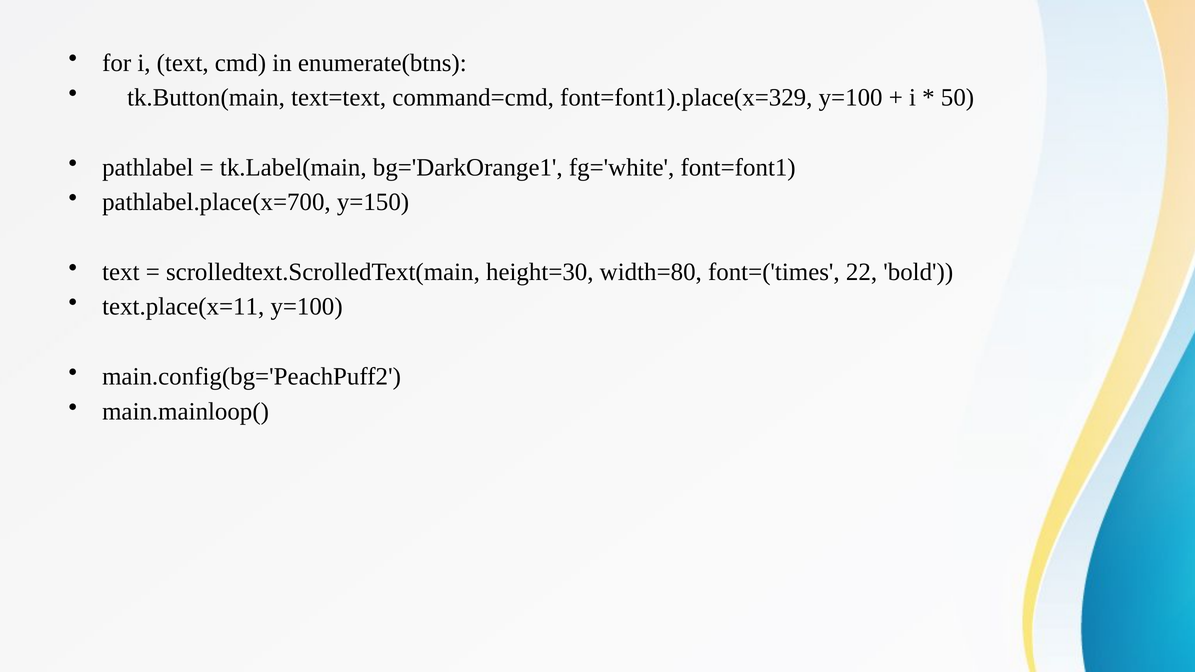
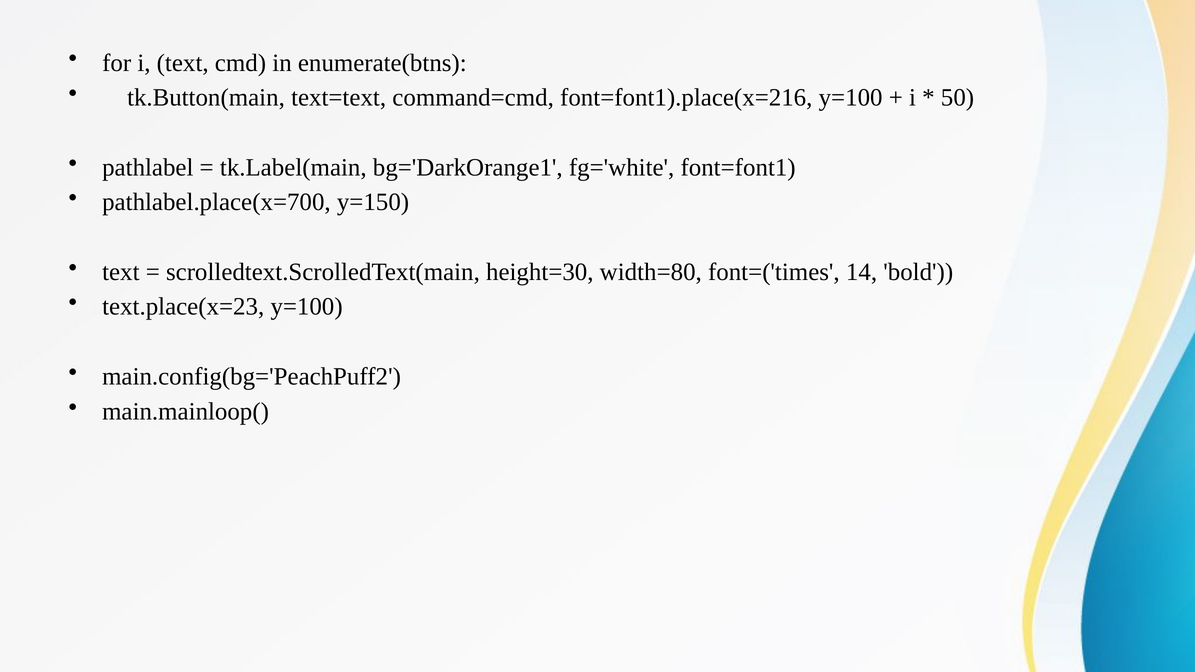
font=font1).place(x=329: font=font1).place(x=329 -> font=font1).place(x=216
22: 22 -> 14
text.place(x=11: text.place(x=11 -> text.place(x=23
